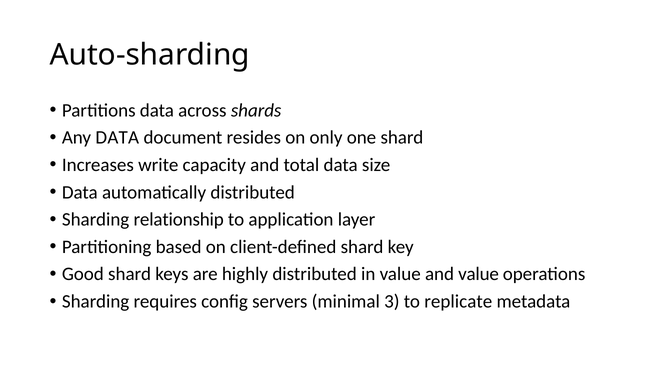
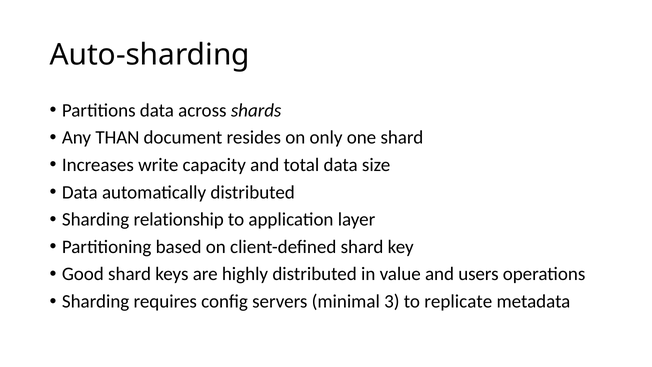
Any DATA: DATA -> THAN
and value: value -> users
